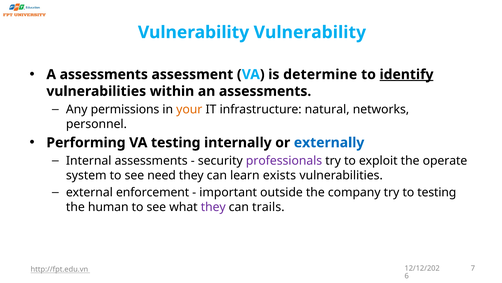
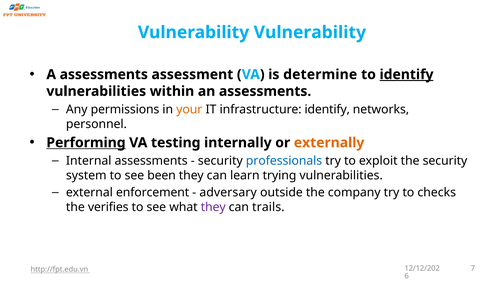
infrastructure natural: natural -> identify
Performing underline: none -> present
externally colour: blue -> orange
professionals colour: purple -> blue
the operate: operate -> security
need: need -> been
exists: exists -> trying
important: important -> adversary
to testing: testing -> checks
human: human -> verifies
